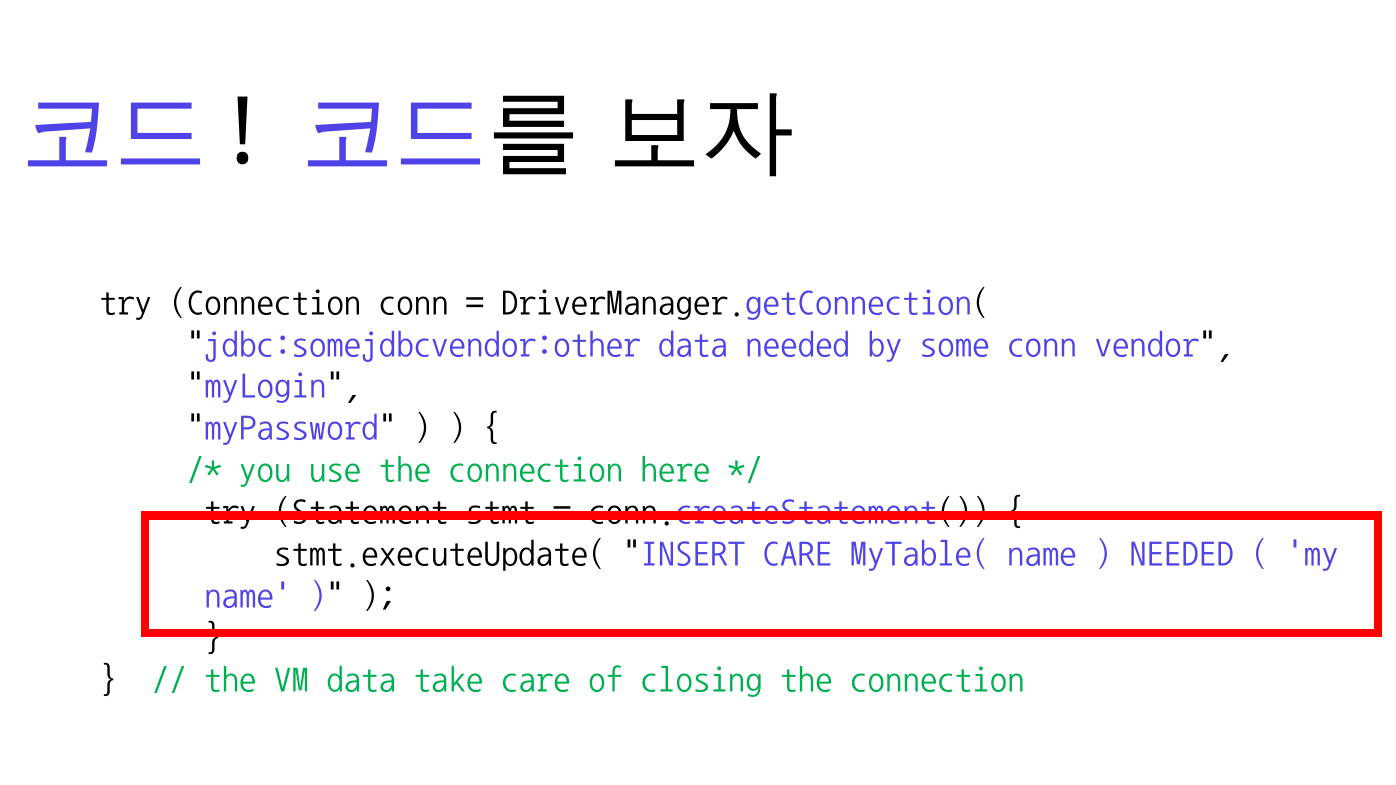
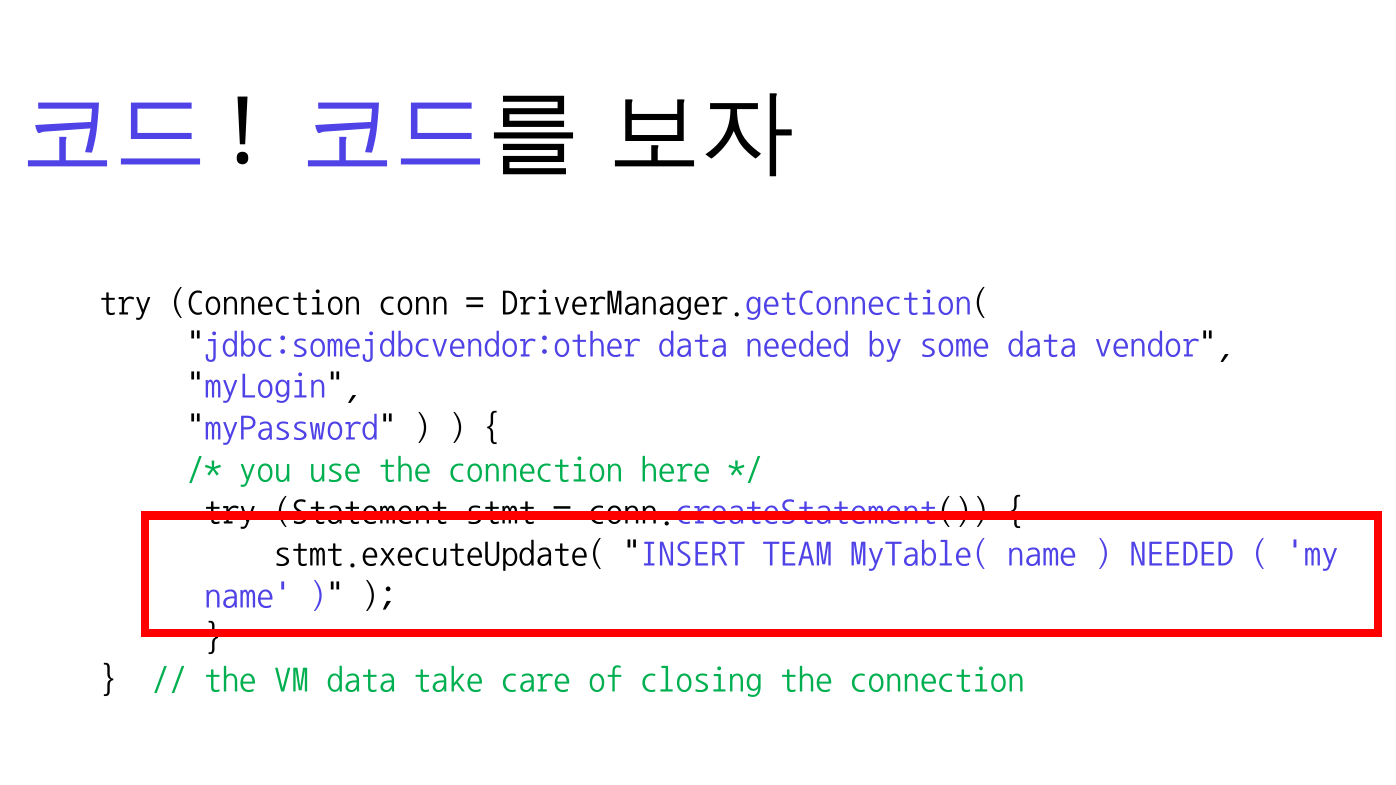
some conn: conn -> data
INSERT CARE: CARE -> TEAM
